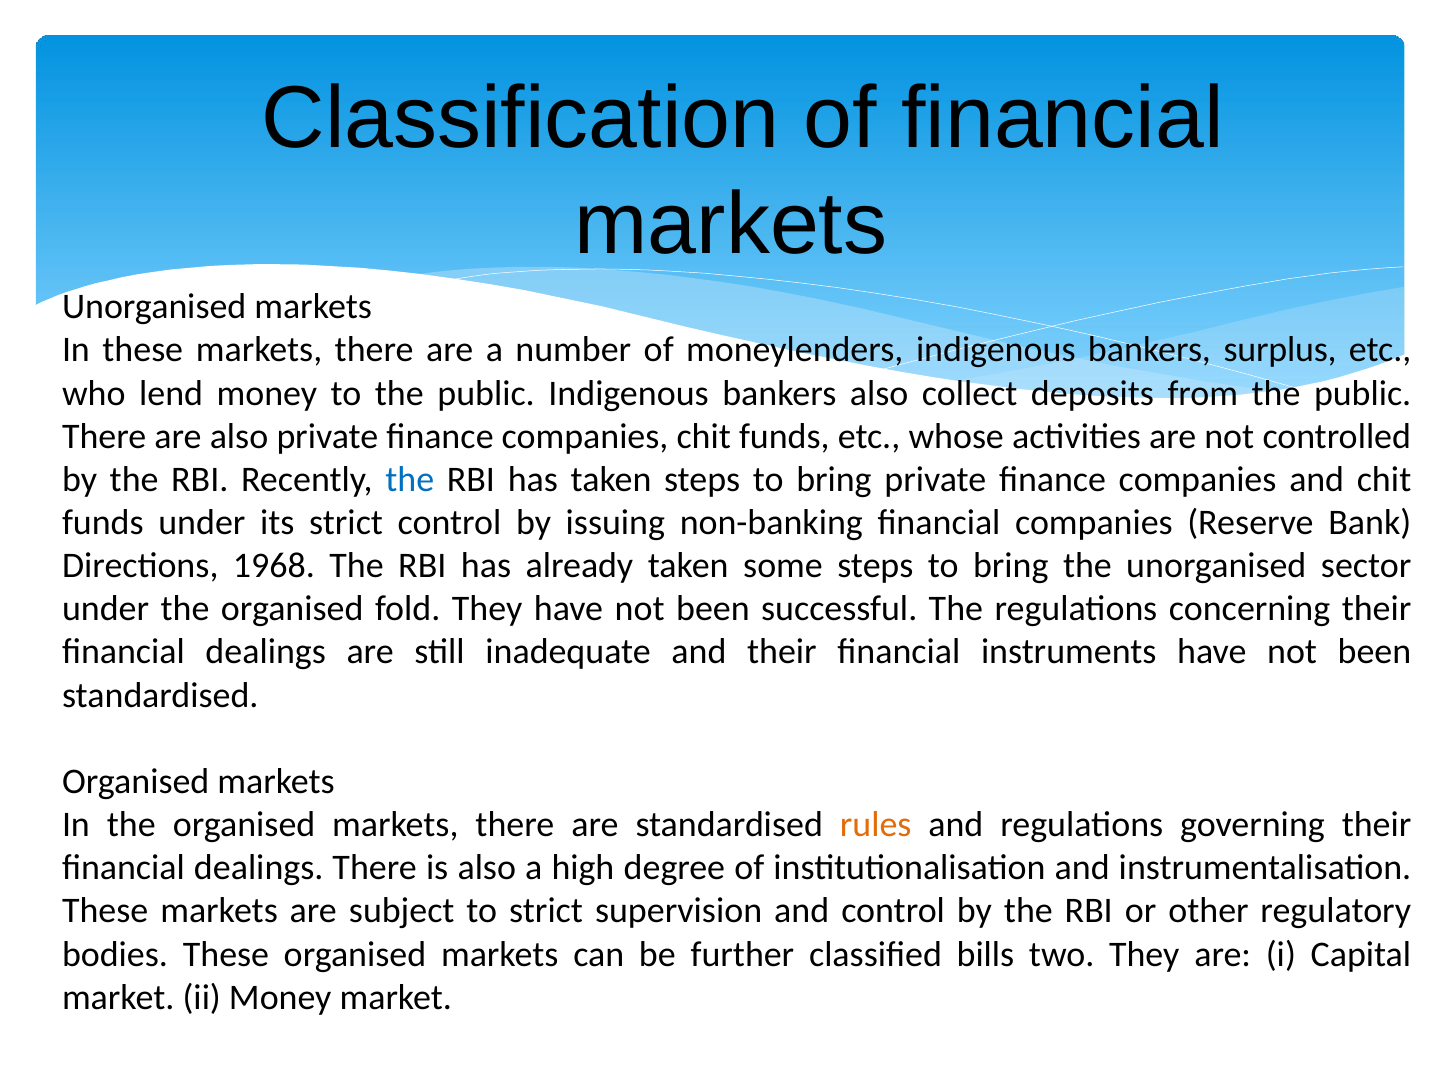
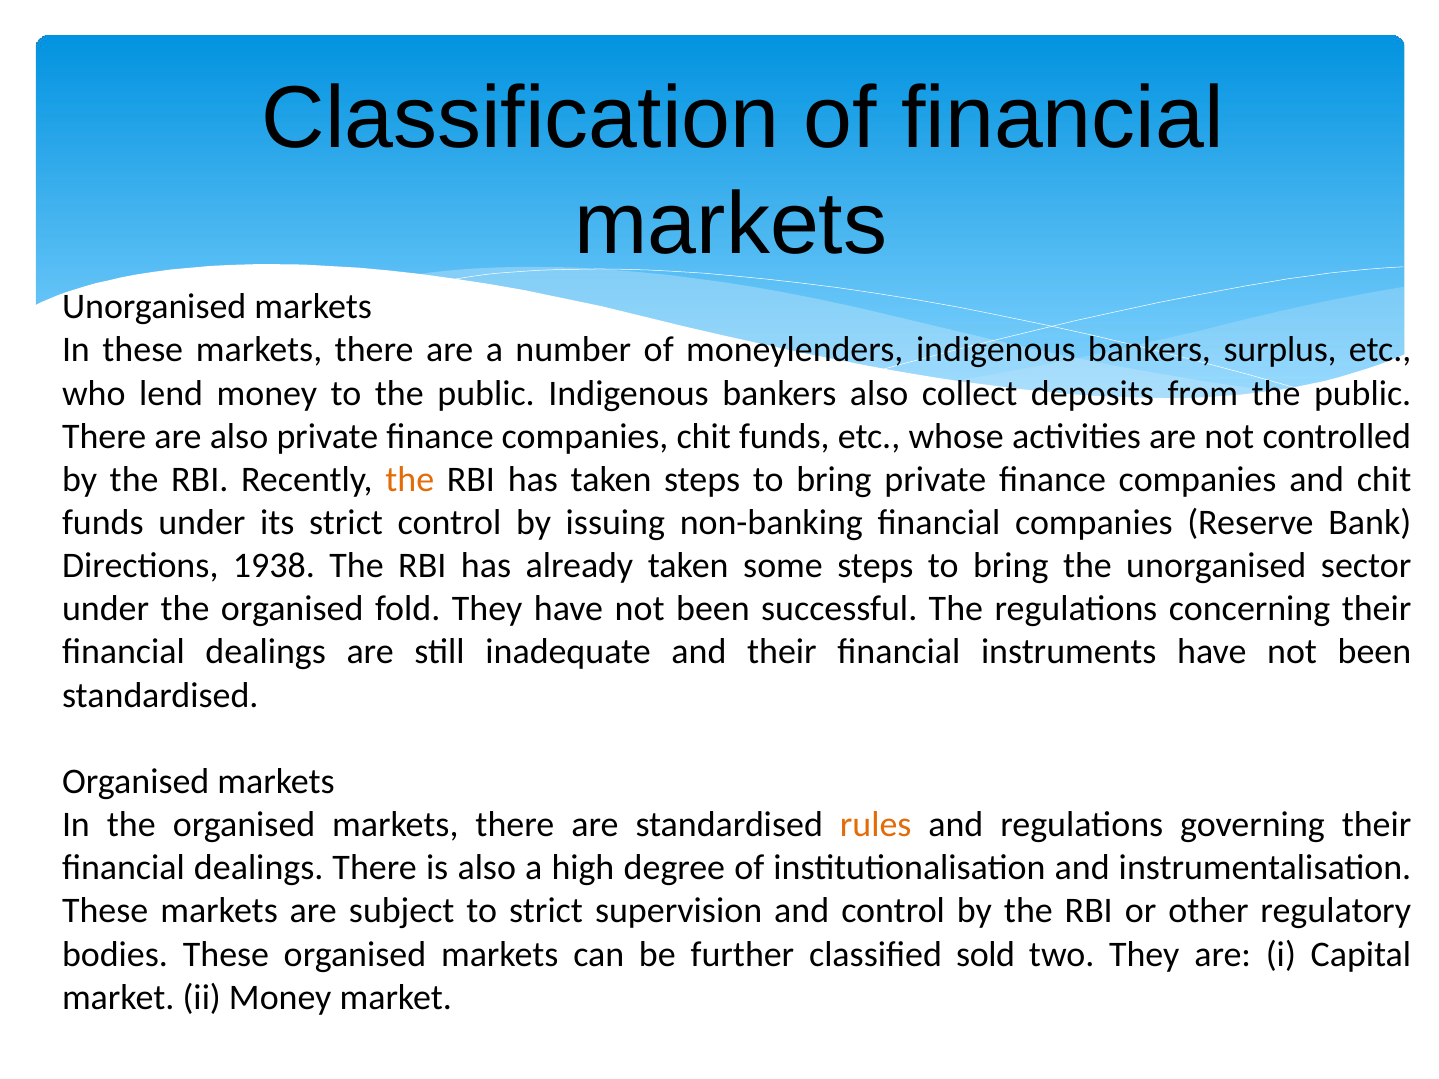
the at (410, 480) colour: blue -> orange
1968: 1968 -> 1938
bills: bills -> sold
